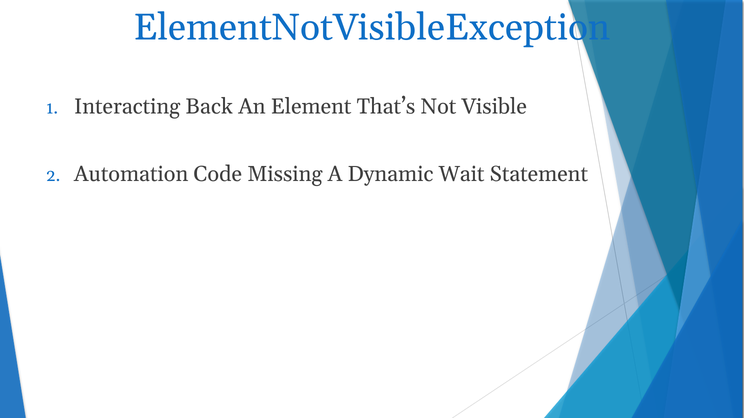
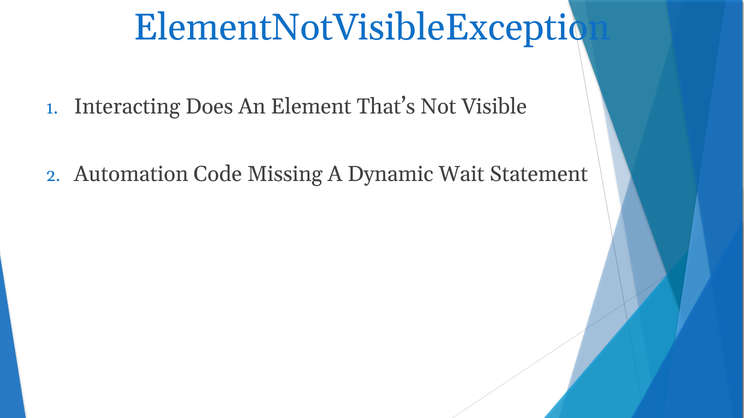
Back: Back -> Does
